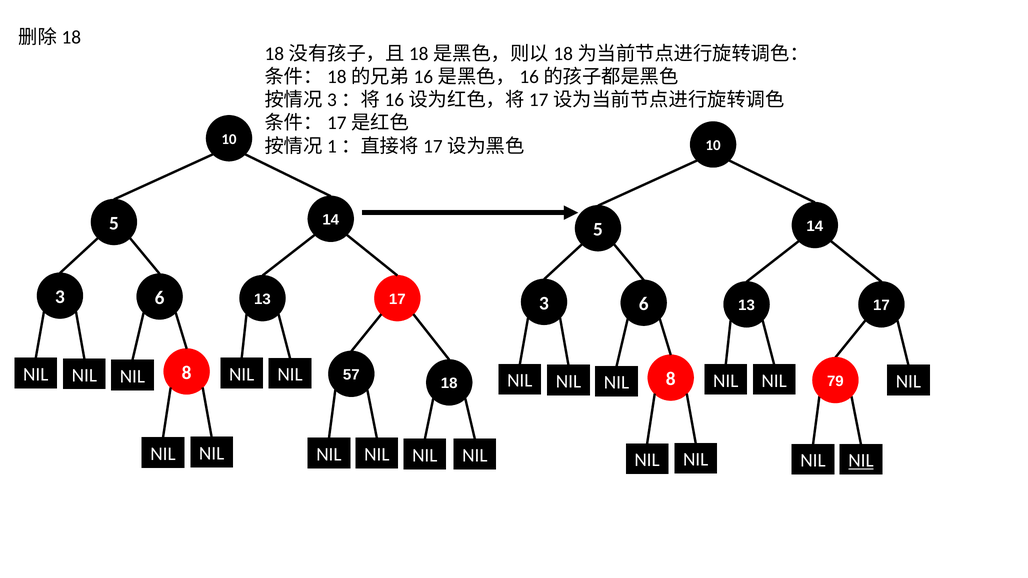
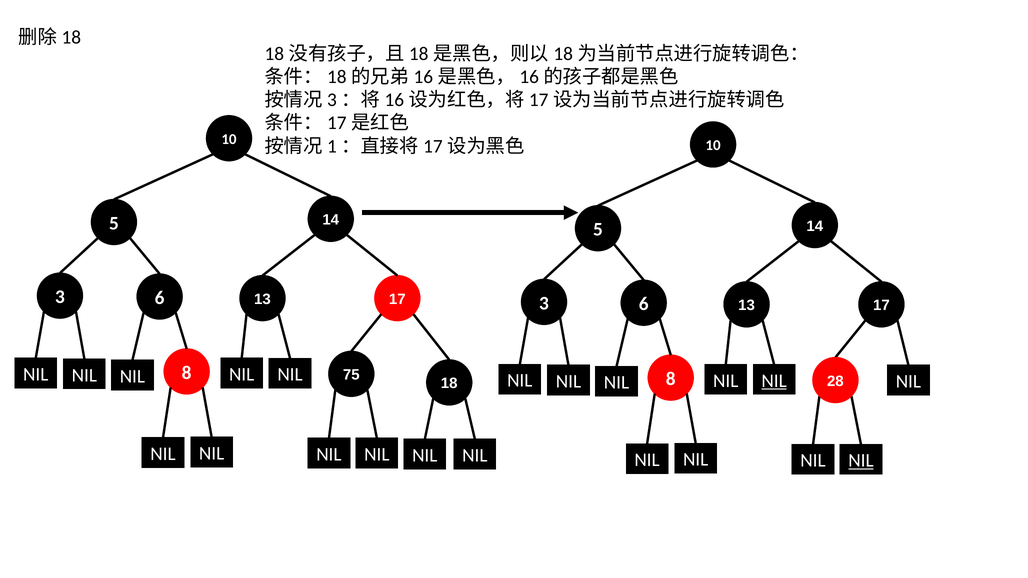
57: 57 -> 75
NIL at (774, 381) underline: none -> present
79: 79 -> 28
